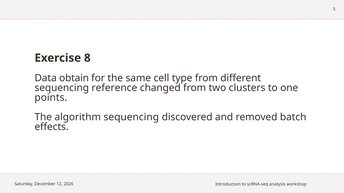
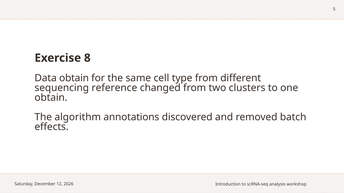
points at (51, 98): points -> obtain
algorithm sequencing: sequencing -> annotations
